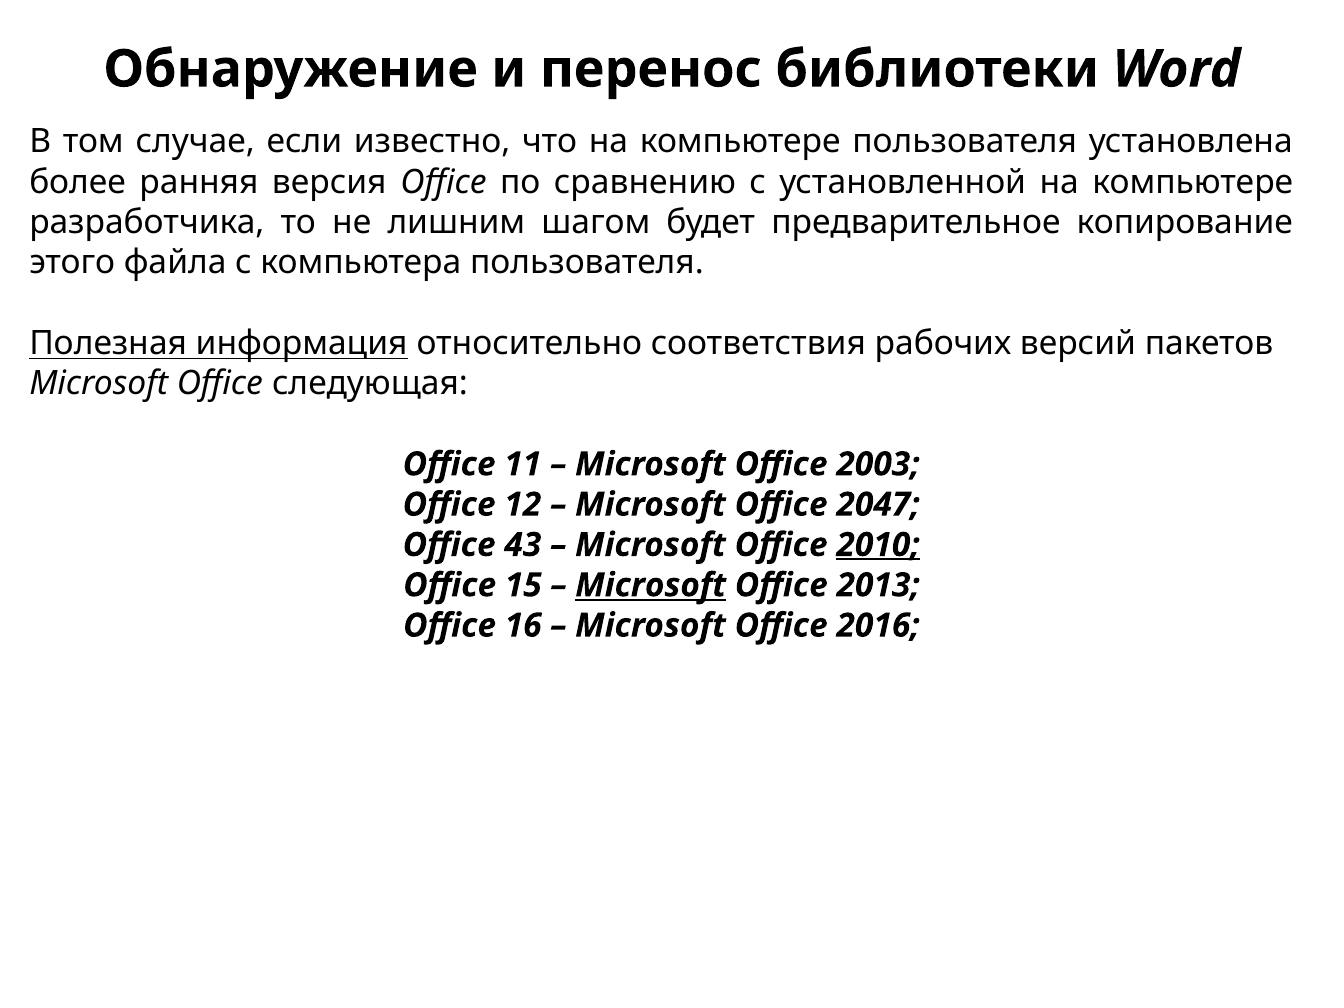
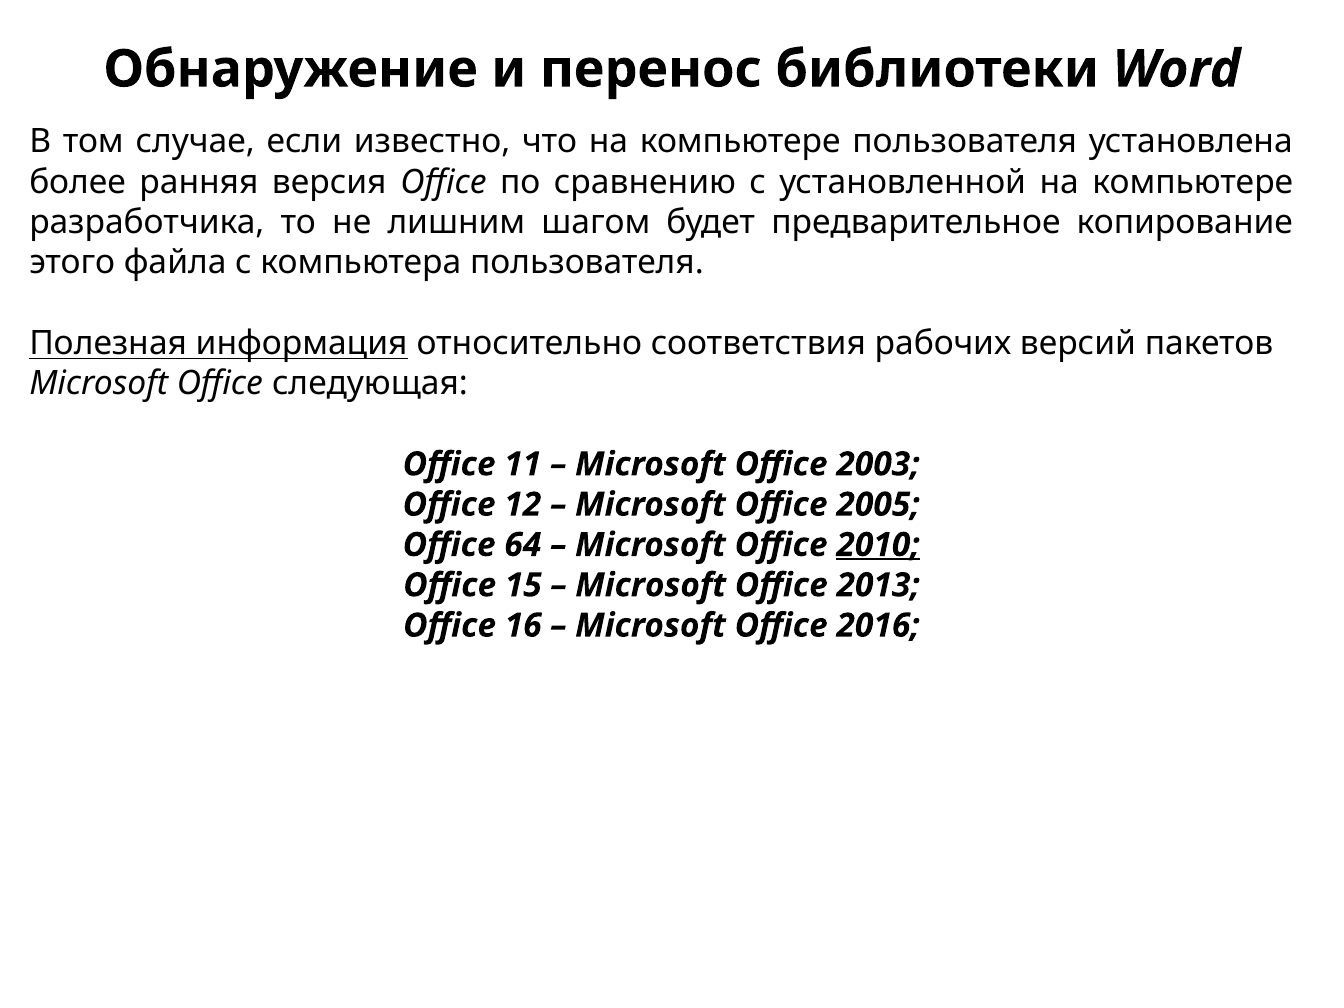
2047: 2047 -> 2005
43: 43 -> 64
Microsoft at (651, 585) underline: present -> none
